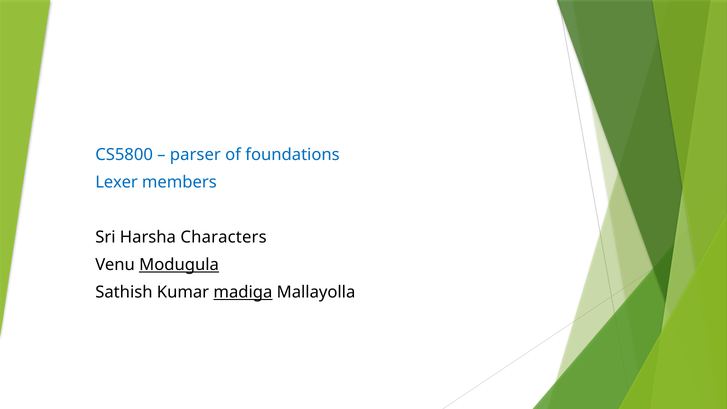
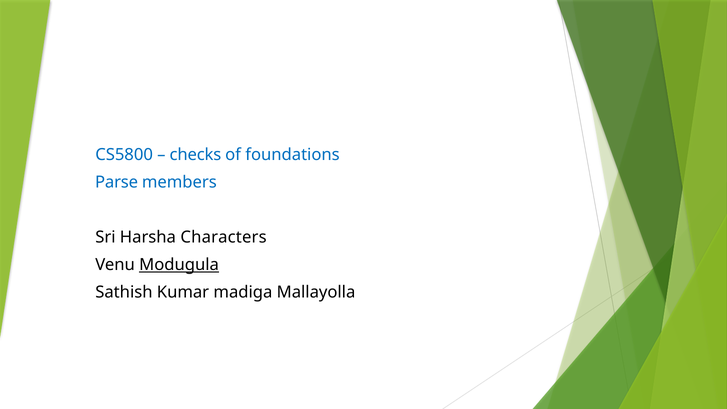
parser: parser -> checks
Lexer: Lexer -> Parse
madiga underline: present -> none
